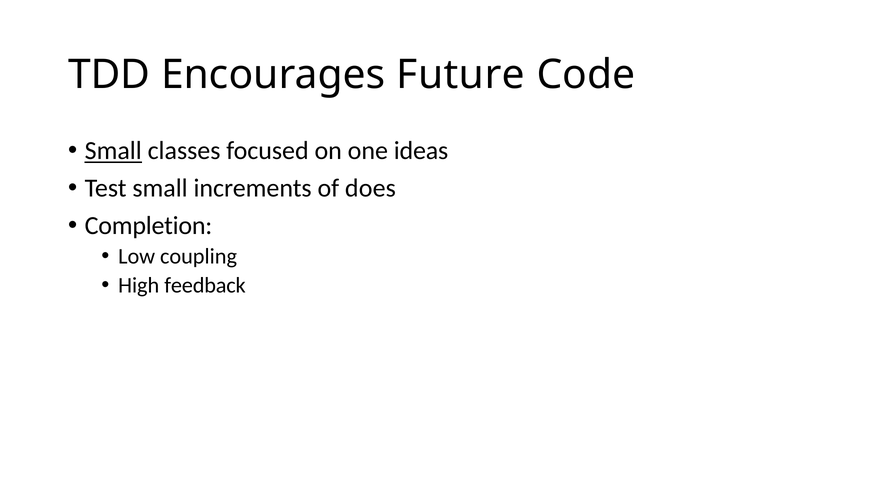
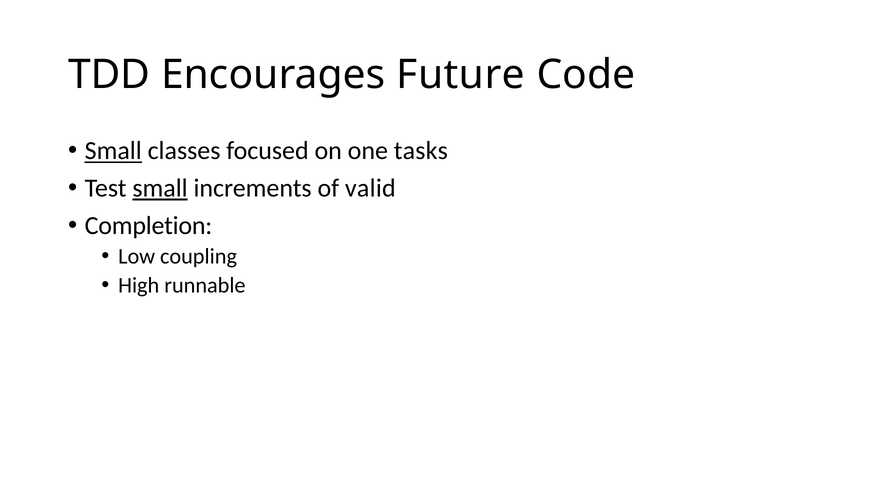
ideas: ideas -> tasks
small at (160, 188) underline: none -> present
does: does -> valid
feedback: feedback -> runnable
